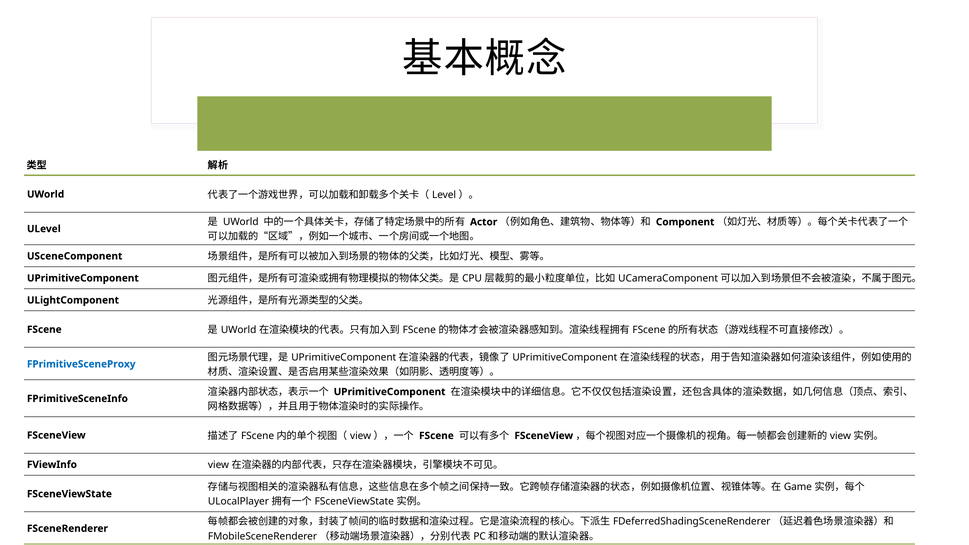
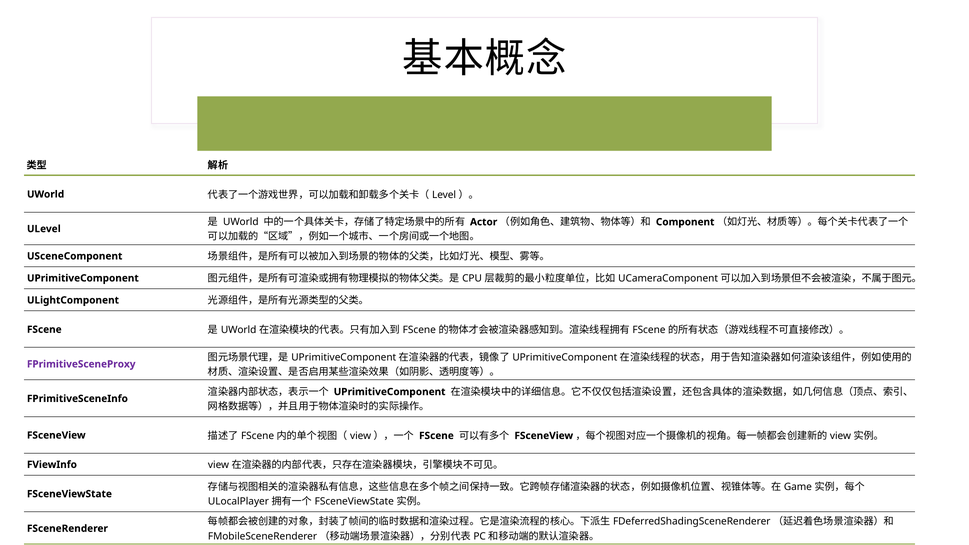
FPrimitiveSceneProxy colour: blue -> purple
